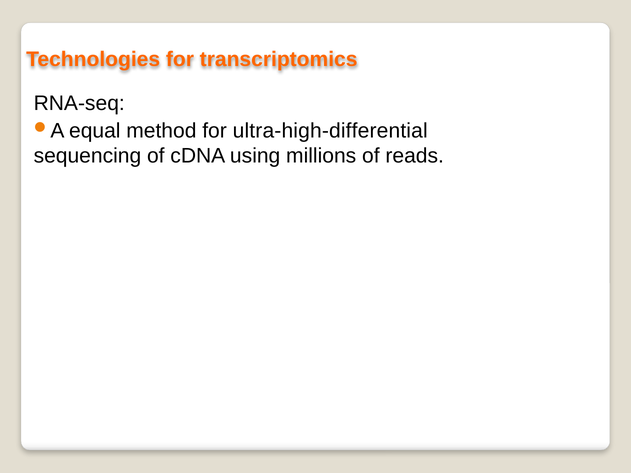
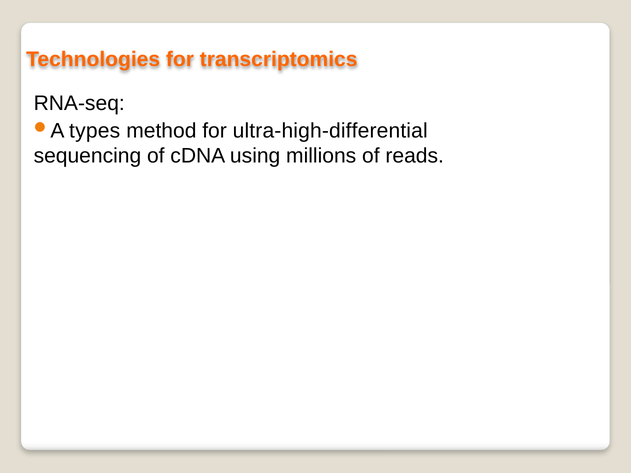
equal: equal -> types
